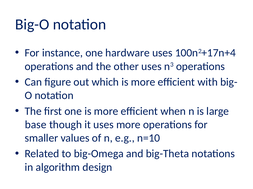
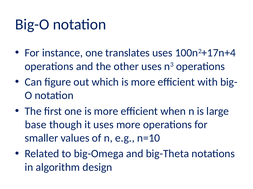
hardware: hardware -> translates
